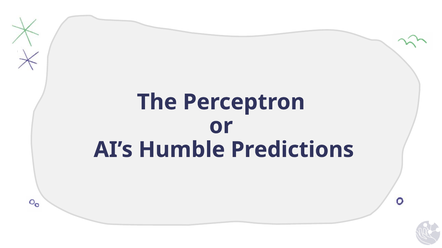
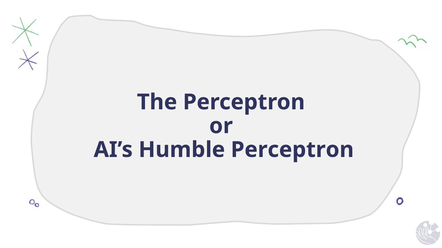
Humble Predictions: Predictions -> Perceptron
